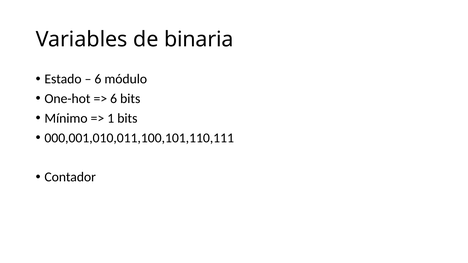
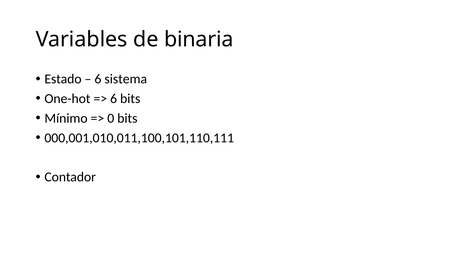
módulo: módulo -> sistema
1: 1 -> 0
